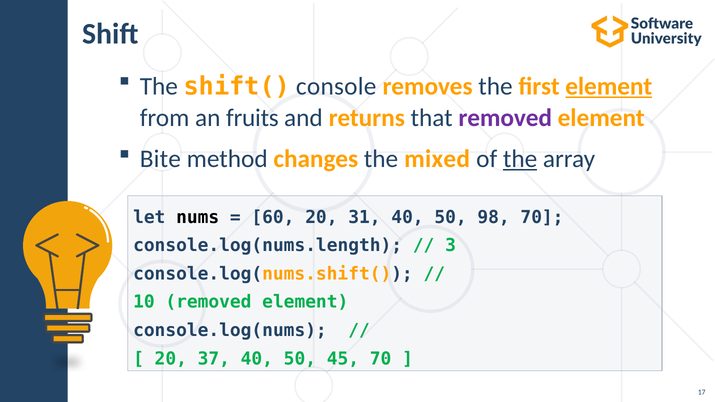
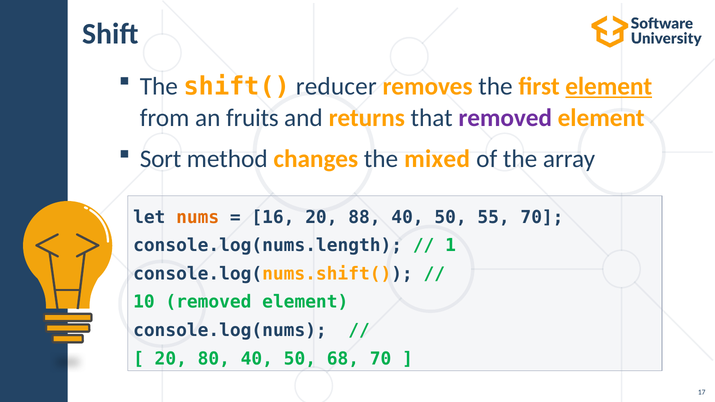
console: console -> reducer
Bite: Bite -> Sort
the at (520, 159) underline: present -> none
nums colour: black -> orange
60: 60 -> 16
31: 31 -> 88
98: 98 -> 55
3: 3 -> 1
37: 37 -> 80
45: 45 -> 68
